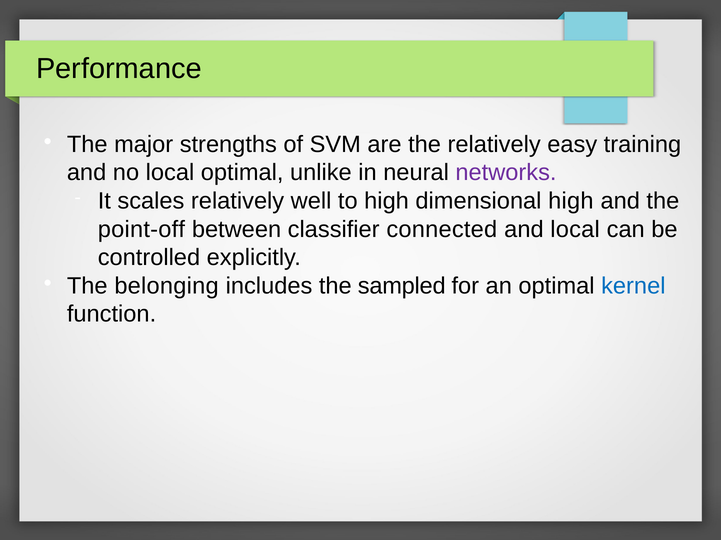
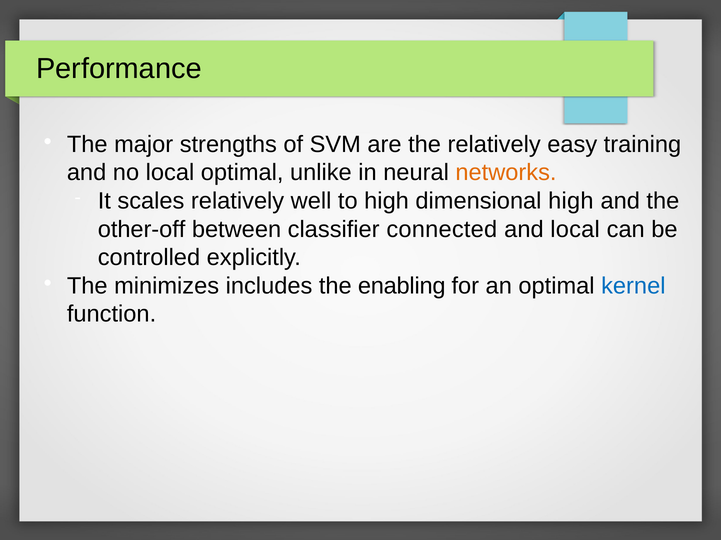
networks colour: purple -> orange
point-off: point-off -> other-off
belonging: belonging -> minimizes
sampled: sampled -> enabling
